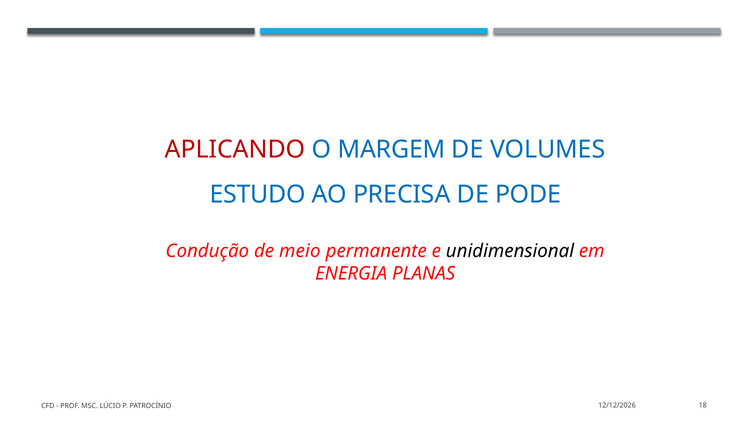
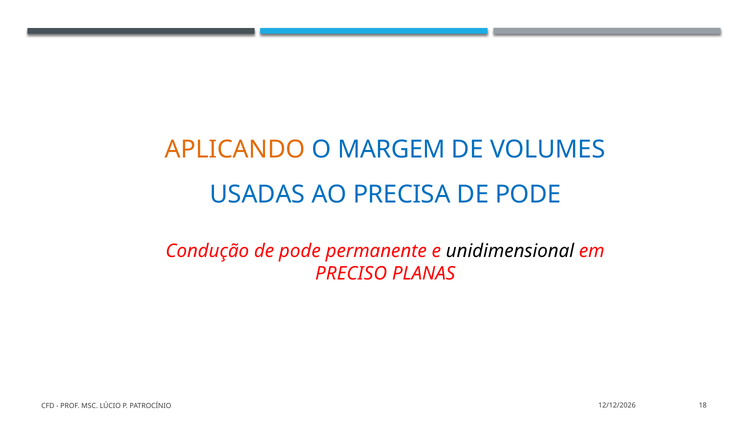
APLICANDO colour: red -> orange
ESTUDO: ESTUDO -> USADAS
Condução de meio: meio -> pode
ENERGIA: ENERGIA -> PRECISO
